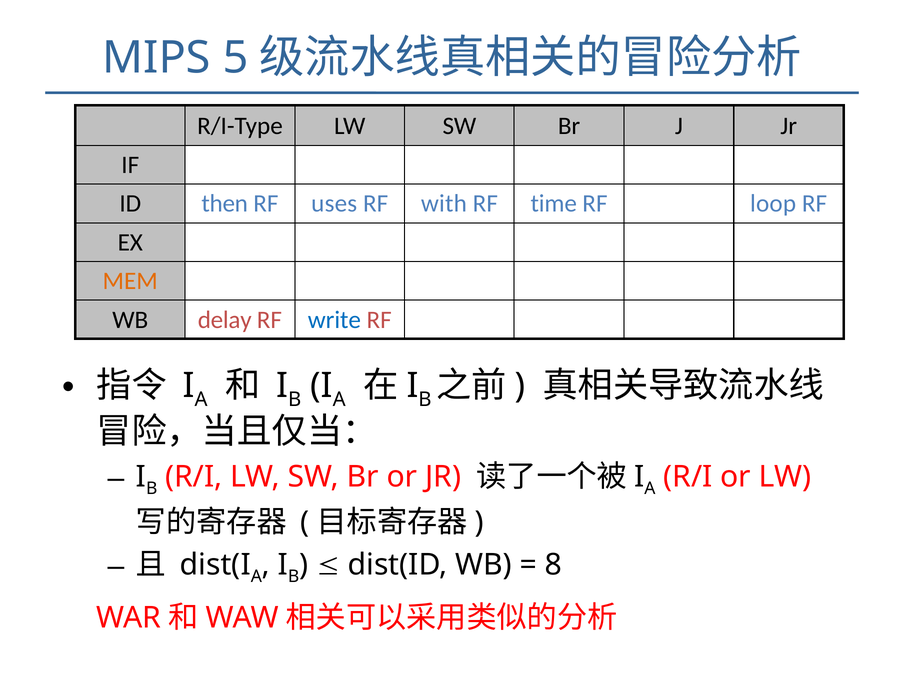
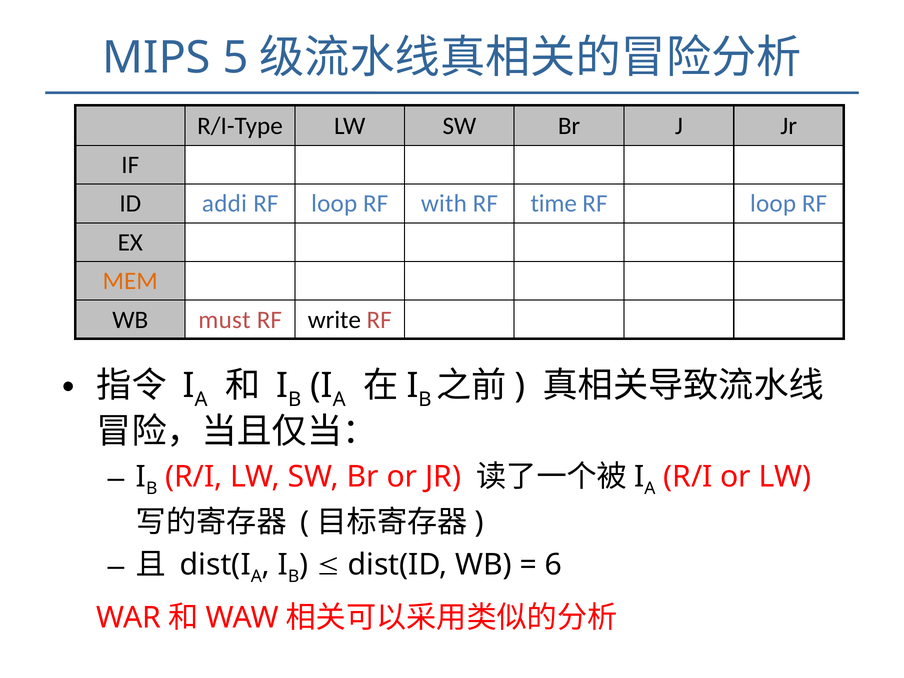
then: then -> addi
uses at (334, 204): uses -> loop
delay: delay -> must
write colour: blue -> black
8: 8 -> 6
